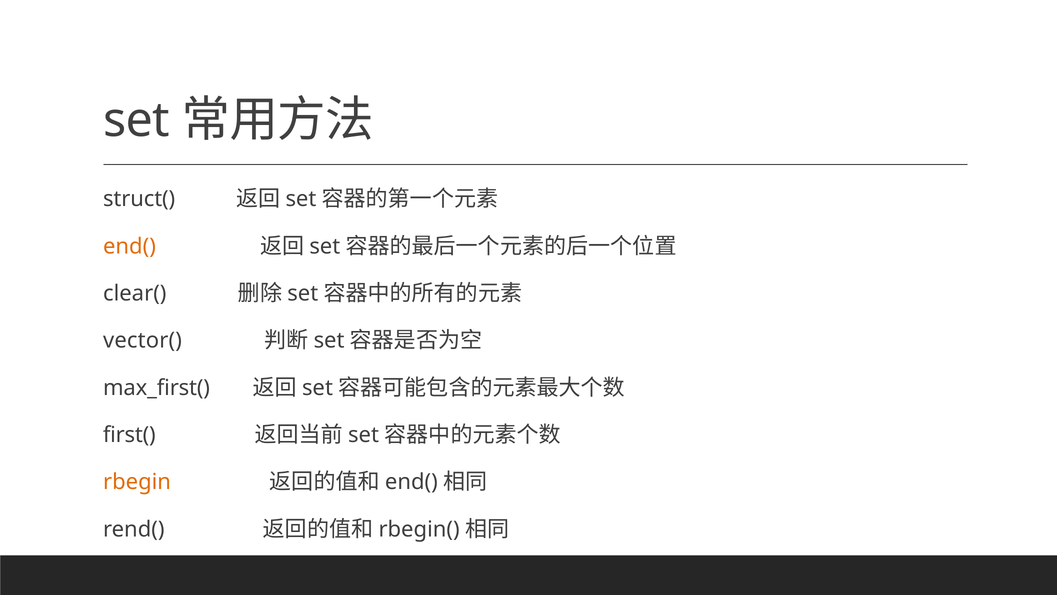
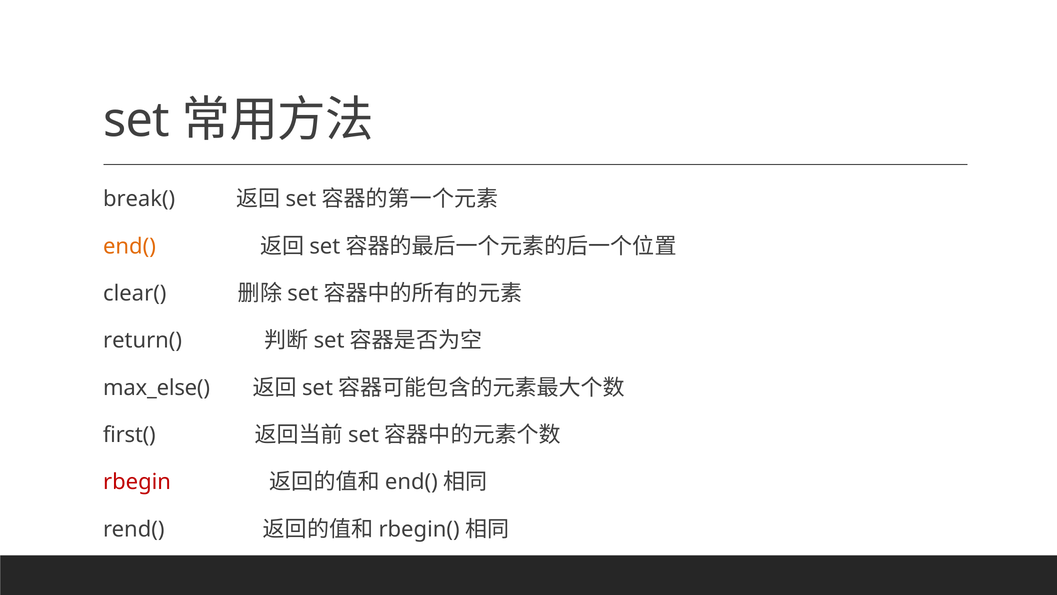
struct(: struct( -> break(
vector(: vector( -> return(
max_first(: max_first( -> max_else(
rbegin colour: orange -> red
